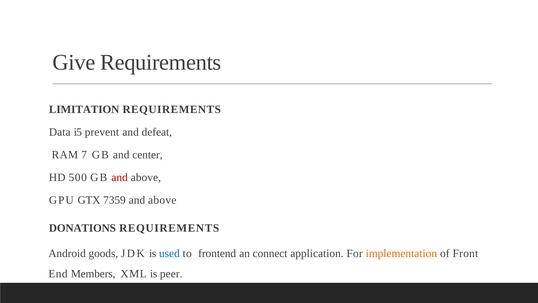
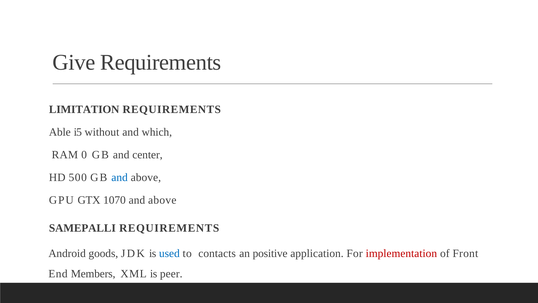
Data: Data -> Able
prevent: prevent -> without
defeat: defeat -> which
7: 7 -> 0
and at (120, 177) colour: red -> blue
7359: 7359 -> 1070
DONATIONS: DONATIONS -> SAMEPALLI
frontend: frontend -> contacts
connect: connect -> positive
implementation colour: orange -> red
